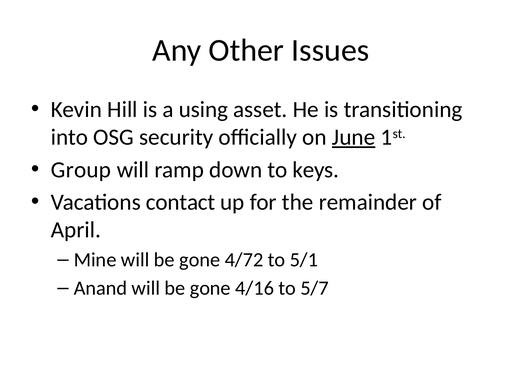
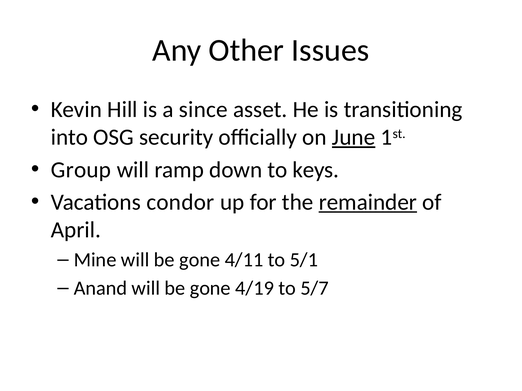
using: using -> since
contact: contact -> condor
remainder underline: none -> present
4/72: 4/72 -> 4/11
4/16: 4/16 -> 4/19
